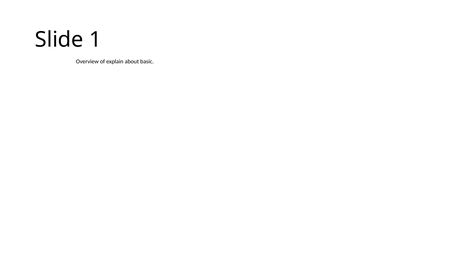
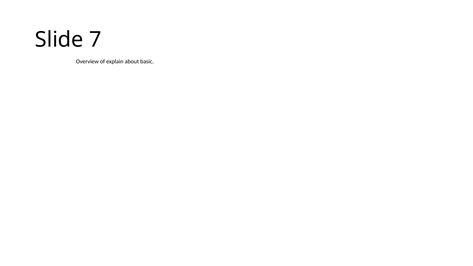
1: 1 -> 7
